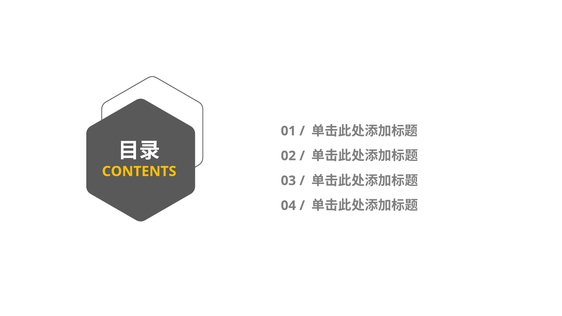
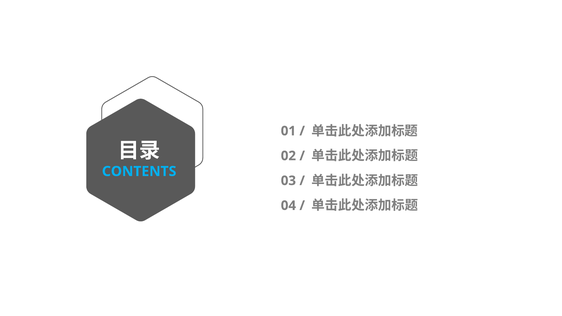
CONTENTS colour: yellow -> light blue
